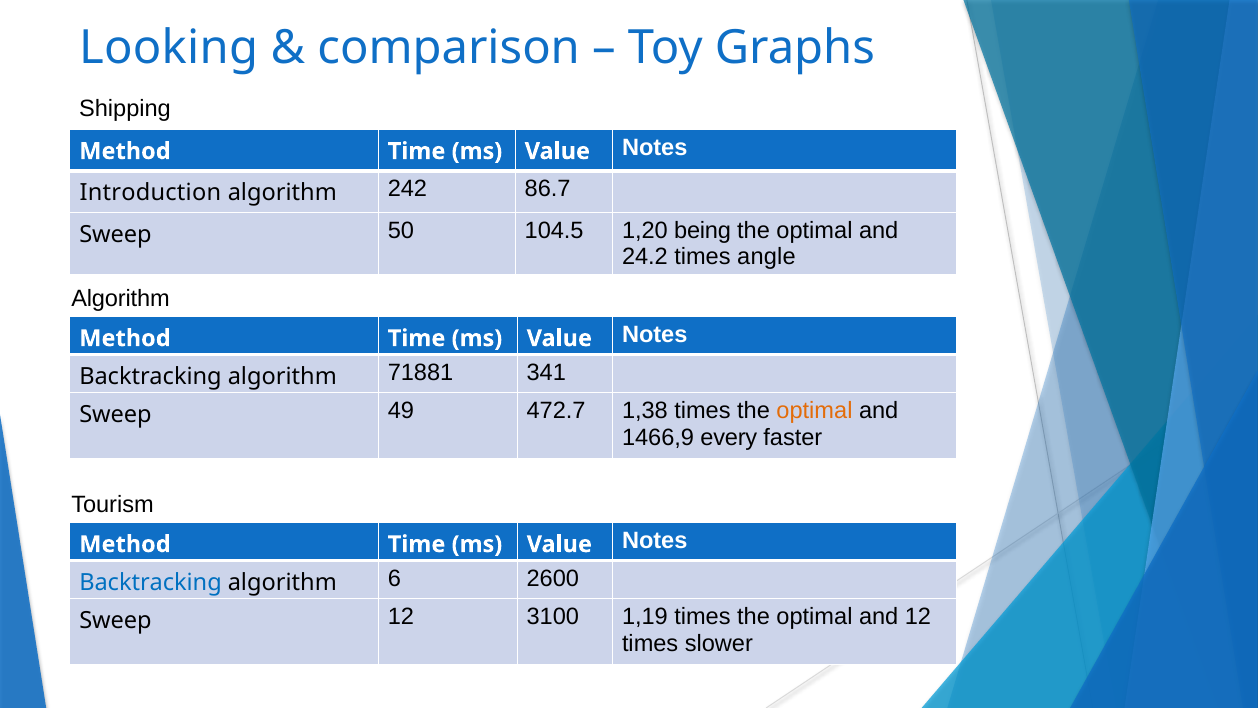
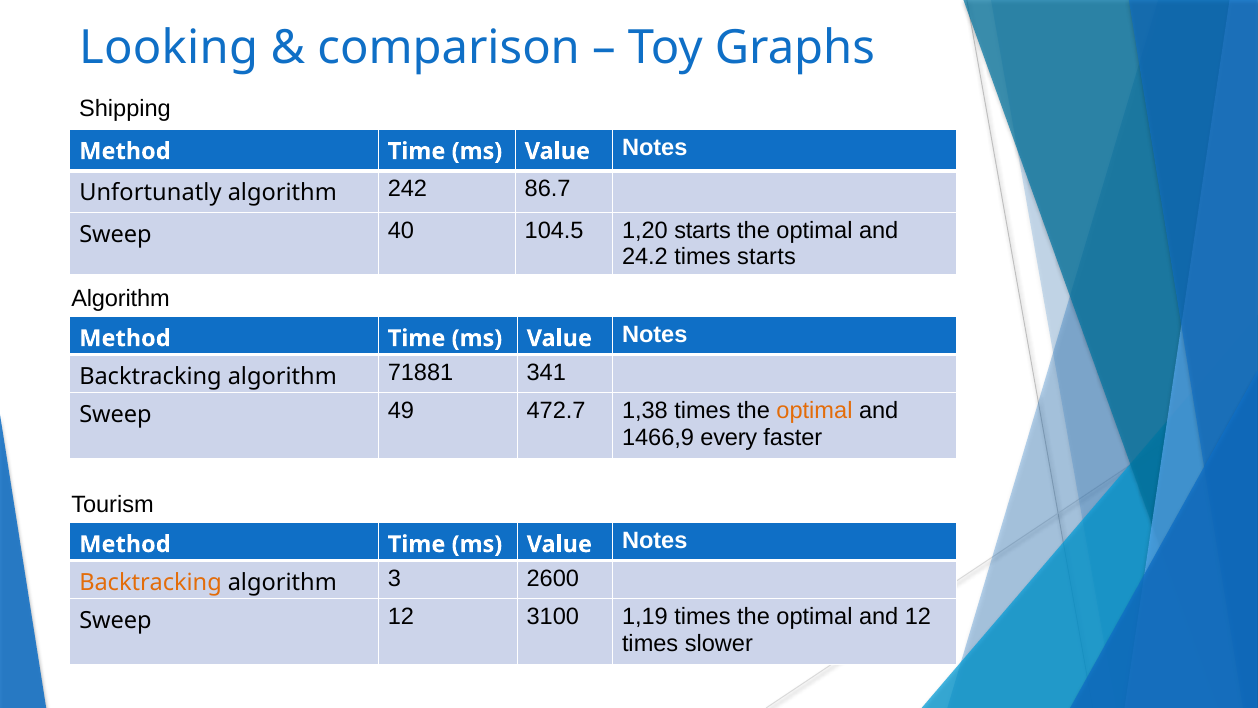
Introduction: Introduction -> Unfortunatly
50: 50 -> 40
1,20 being: being -> starts
times angle: angle -> starts
Backtracking at (151, 582) colour: blue -> orange
6: 6 -> 3
